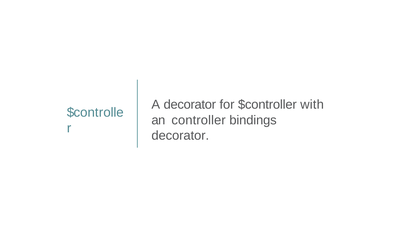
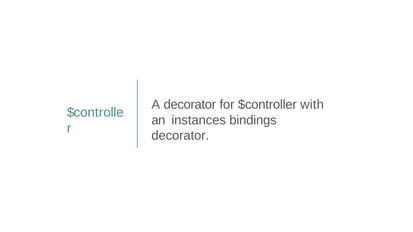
controller: controller -> instances
